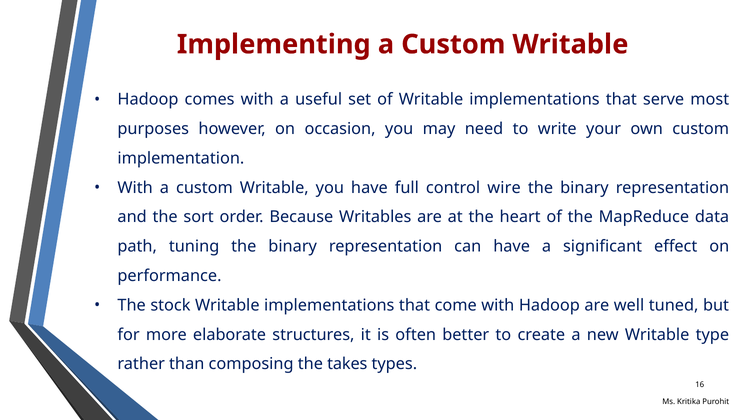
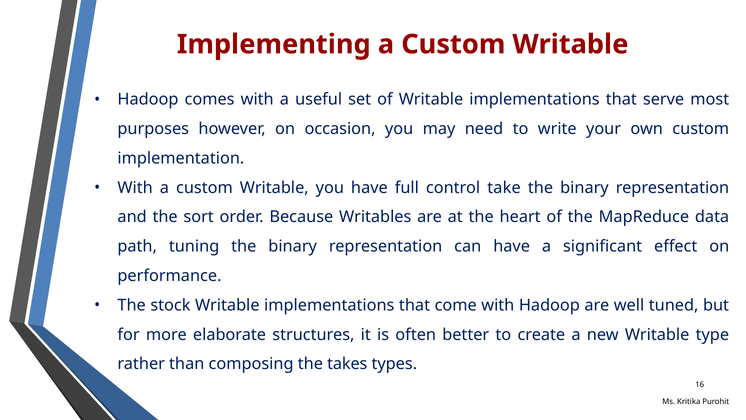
wire: wire -> take
